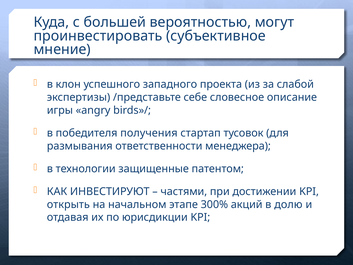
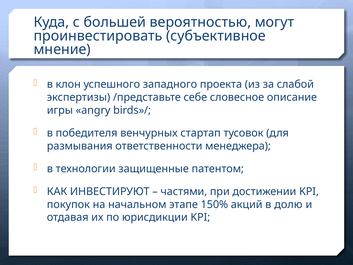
получения: получения -> венчурных
открыть: открыть -> покупок
300%: 300% -> 150%
